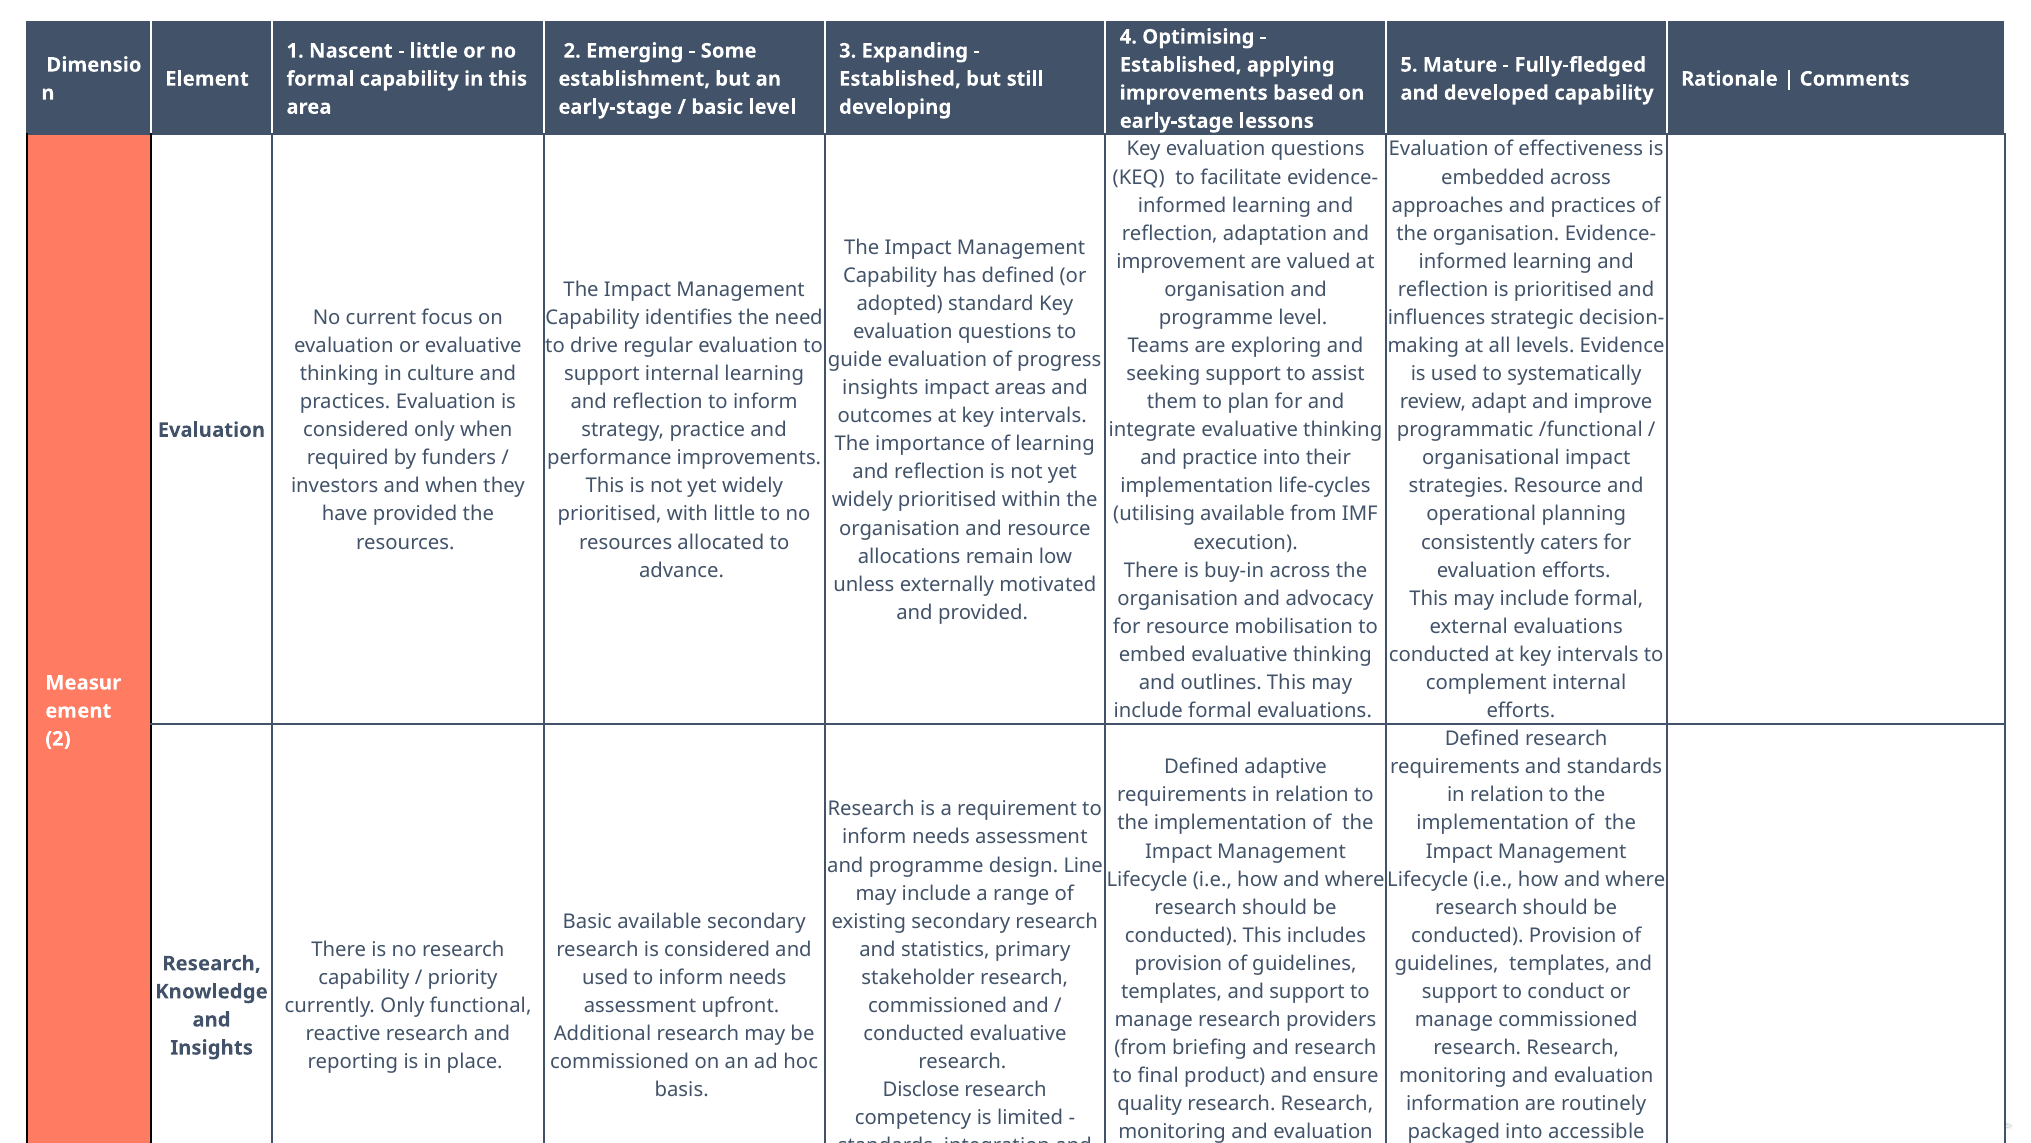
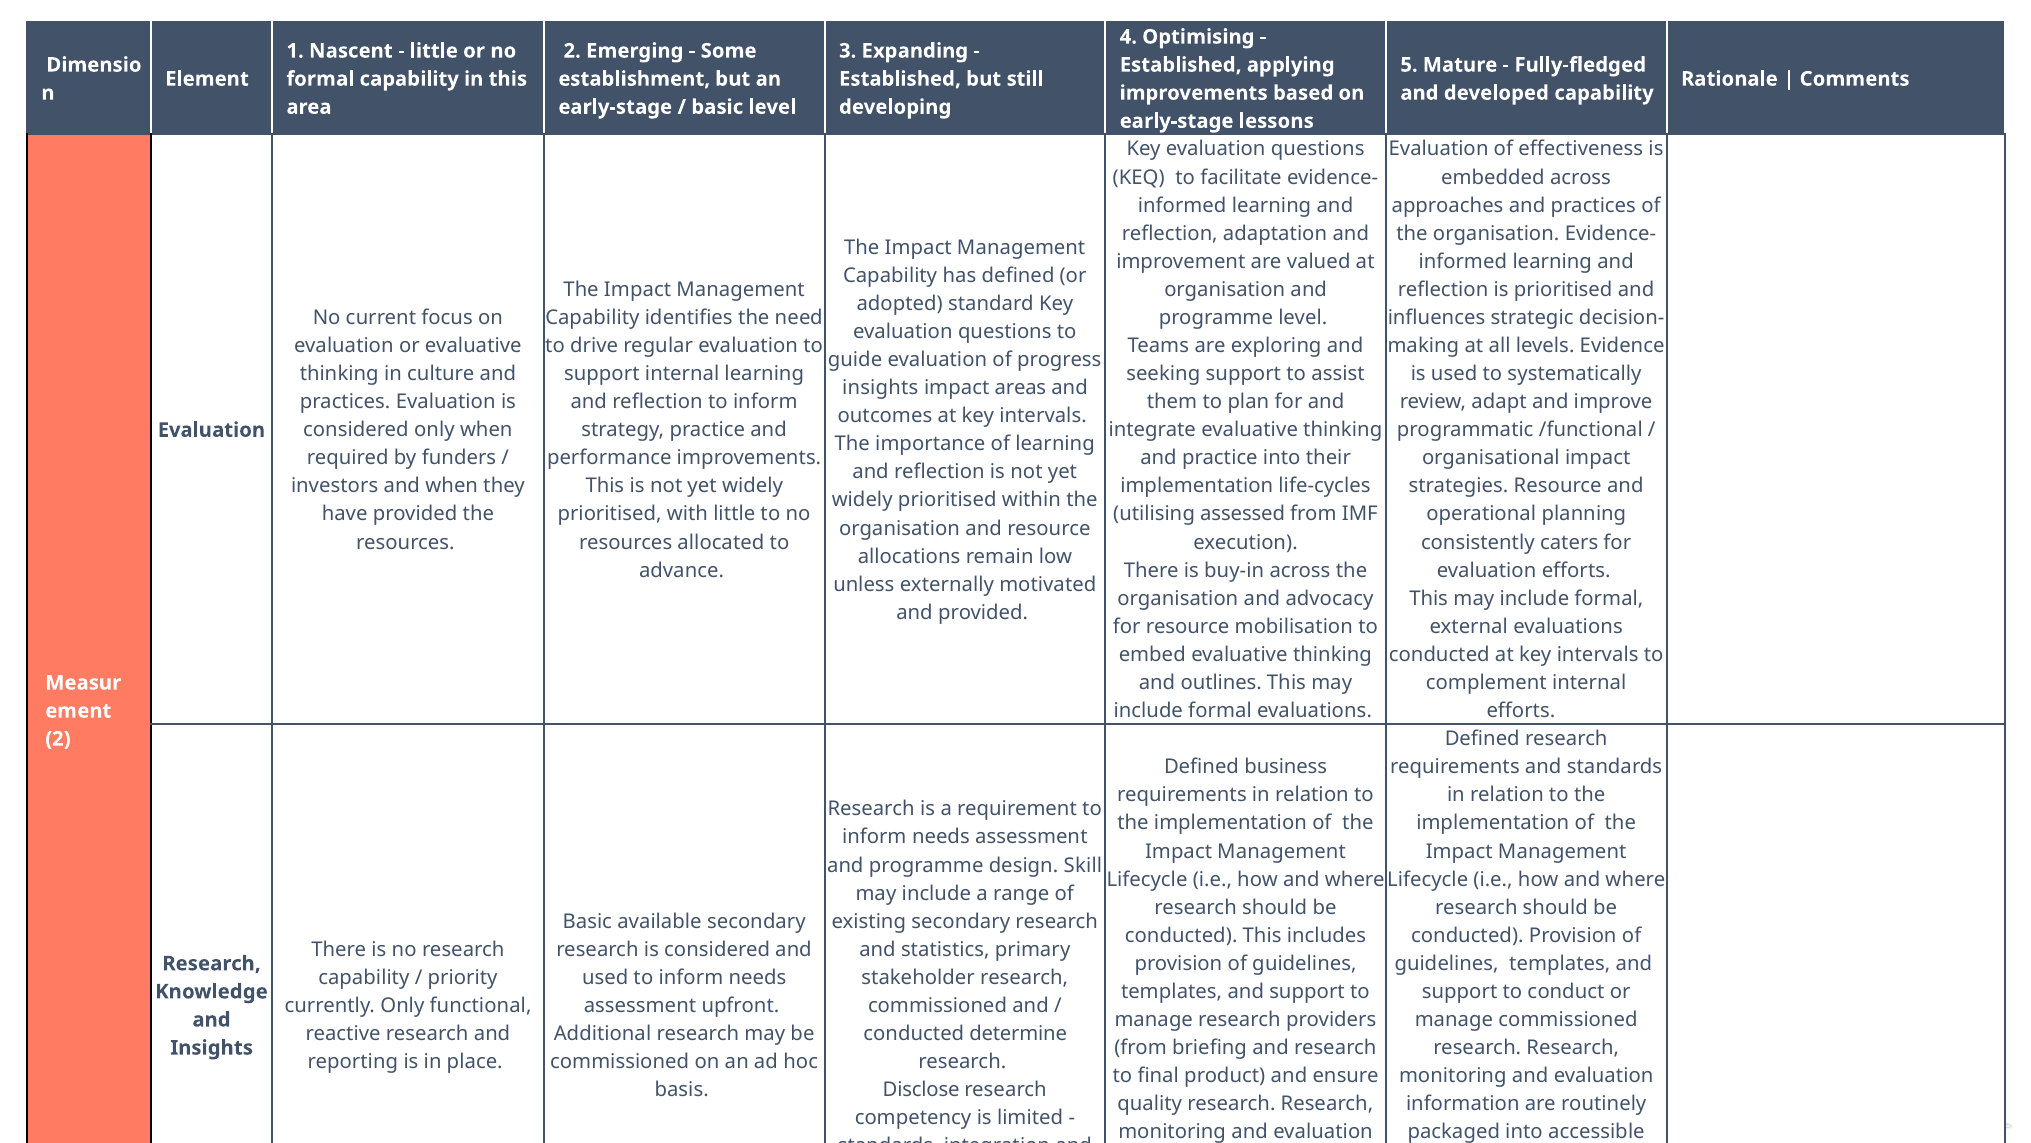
utilising available: available -> assessed
adaptive: adaptive -> business
Line: Line -> Skill
conducted evaluative: evaluative -> determine
